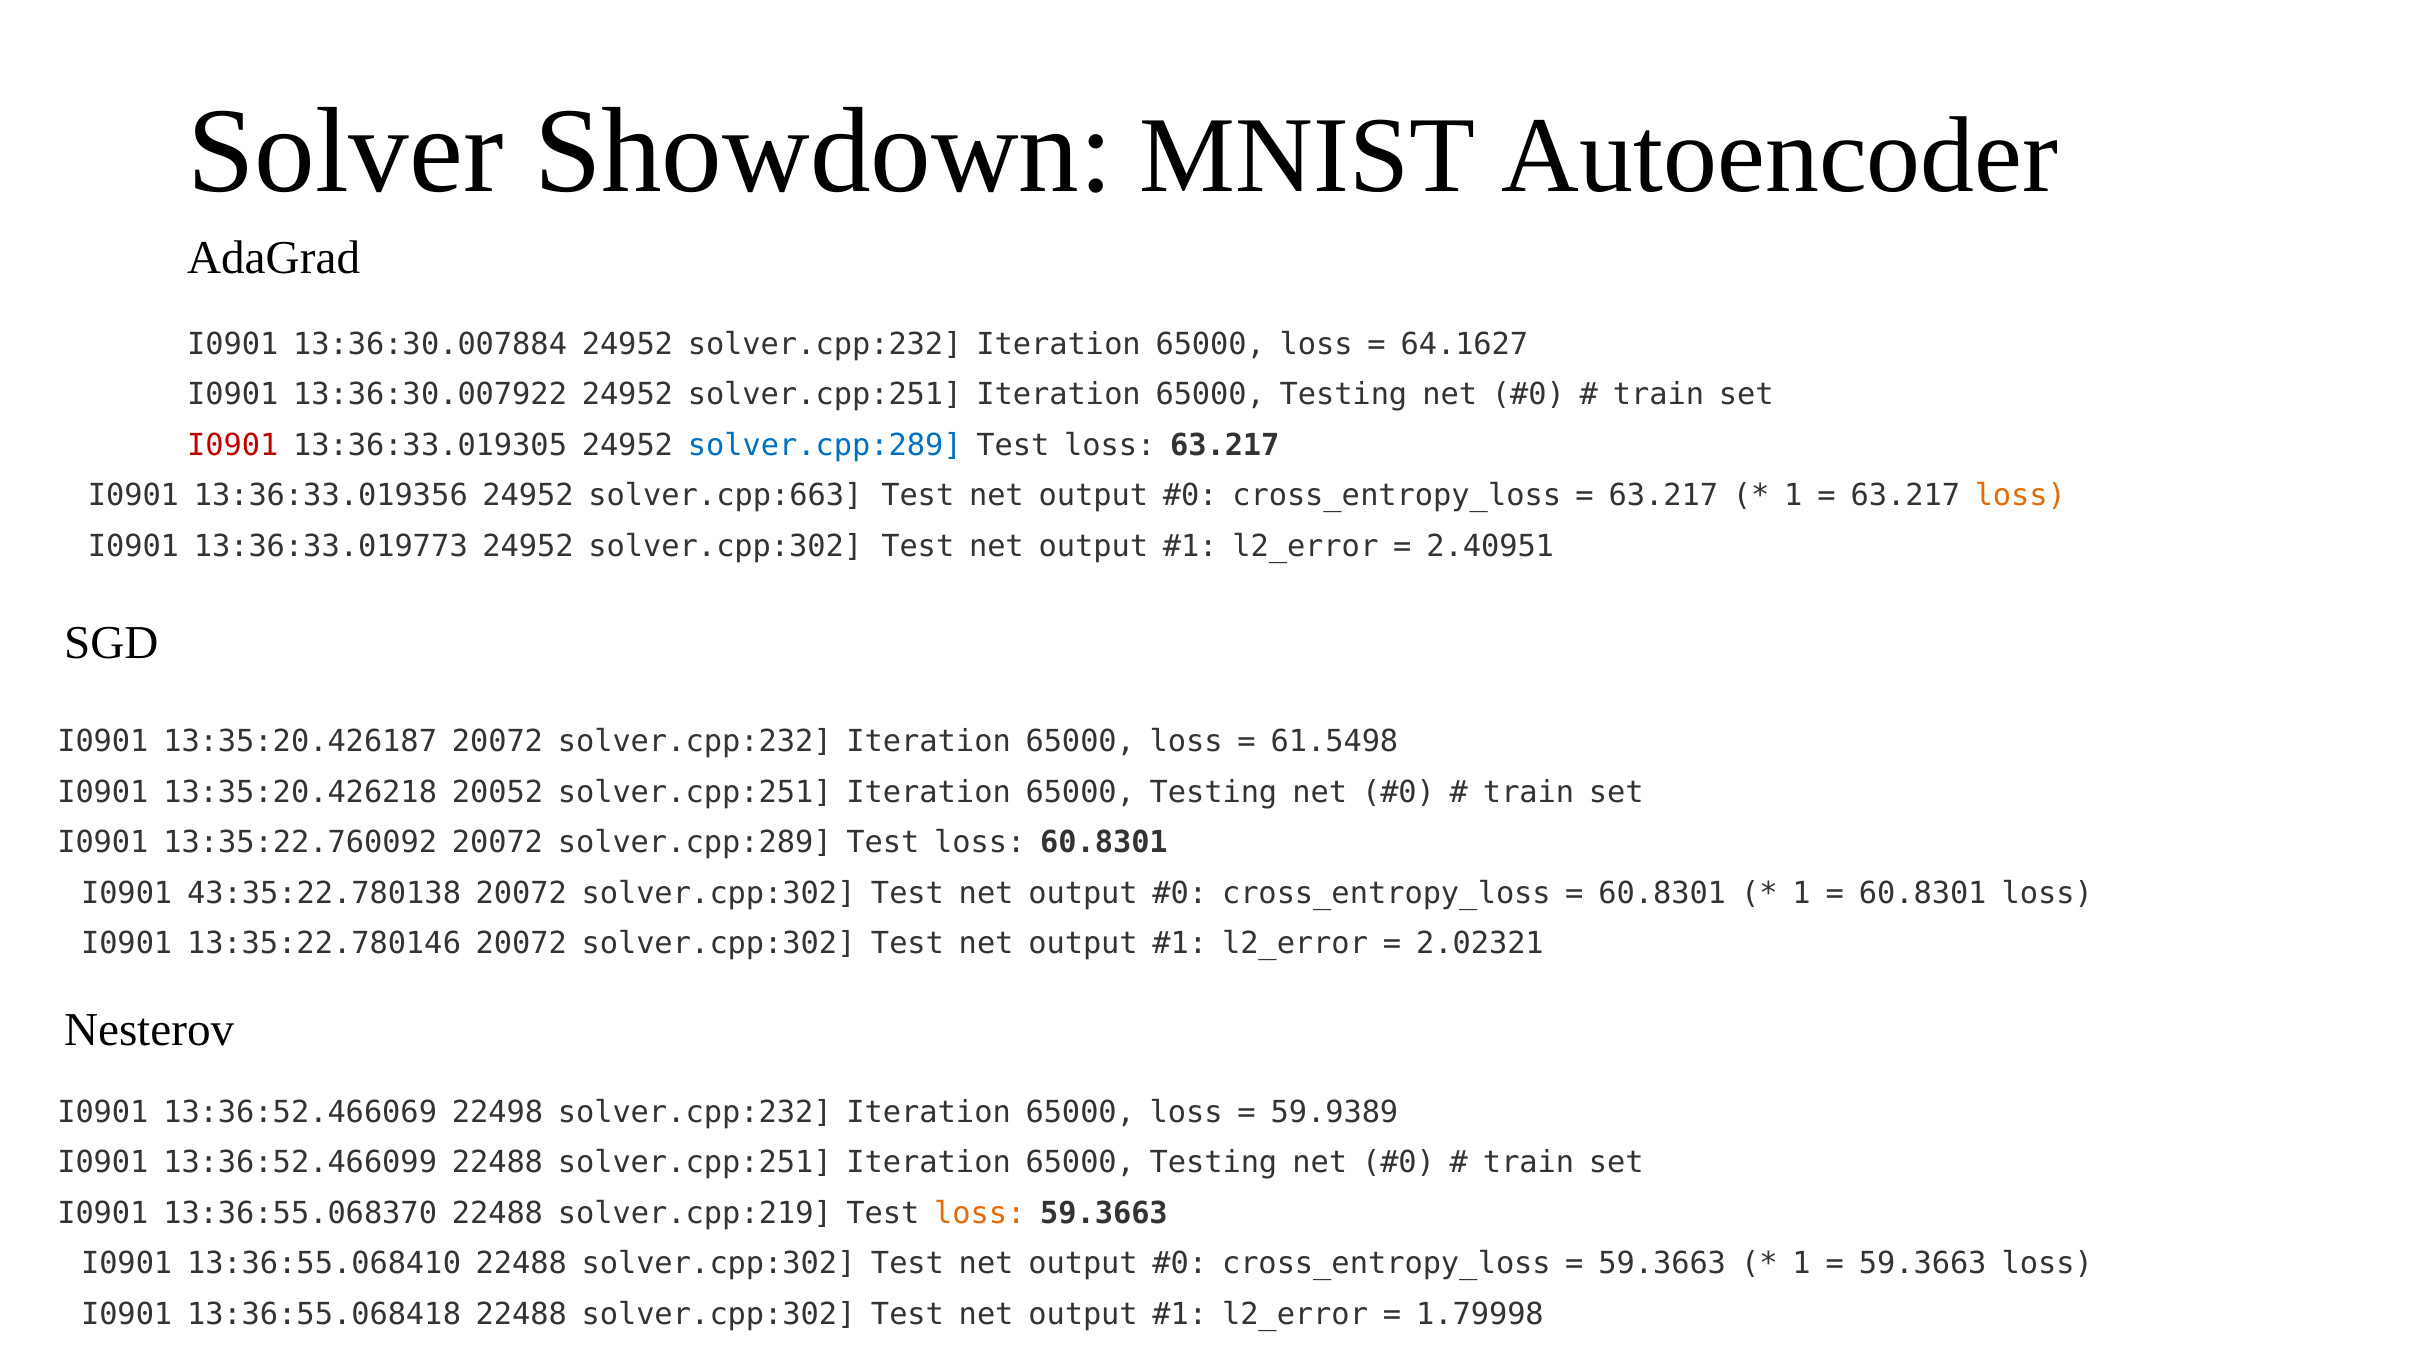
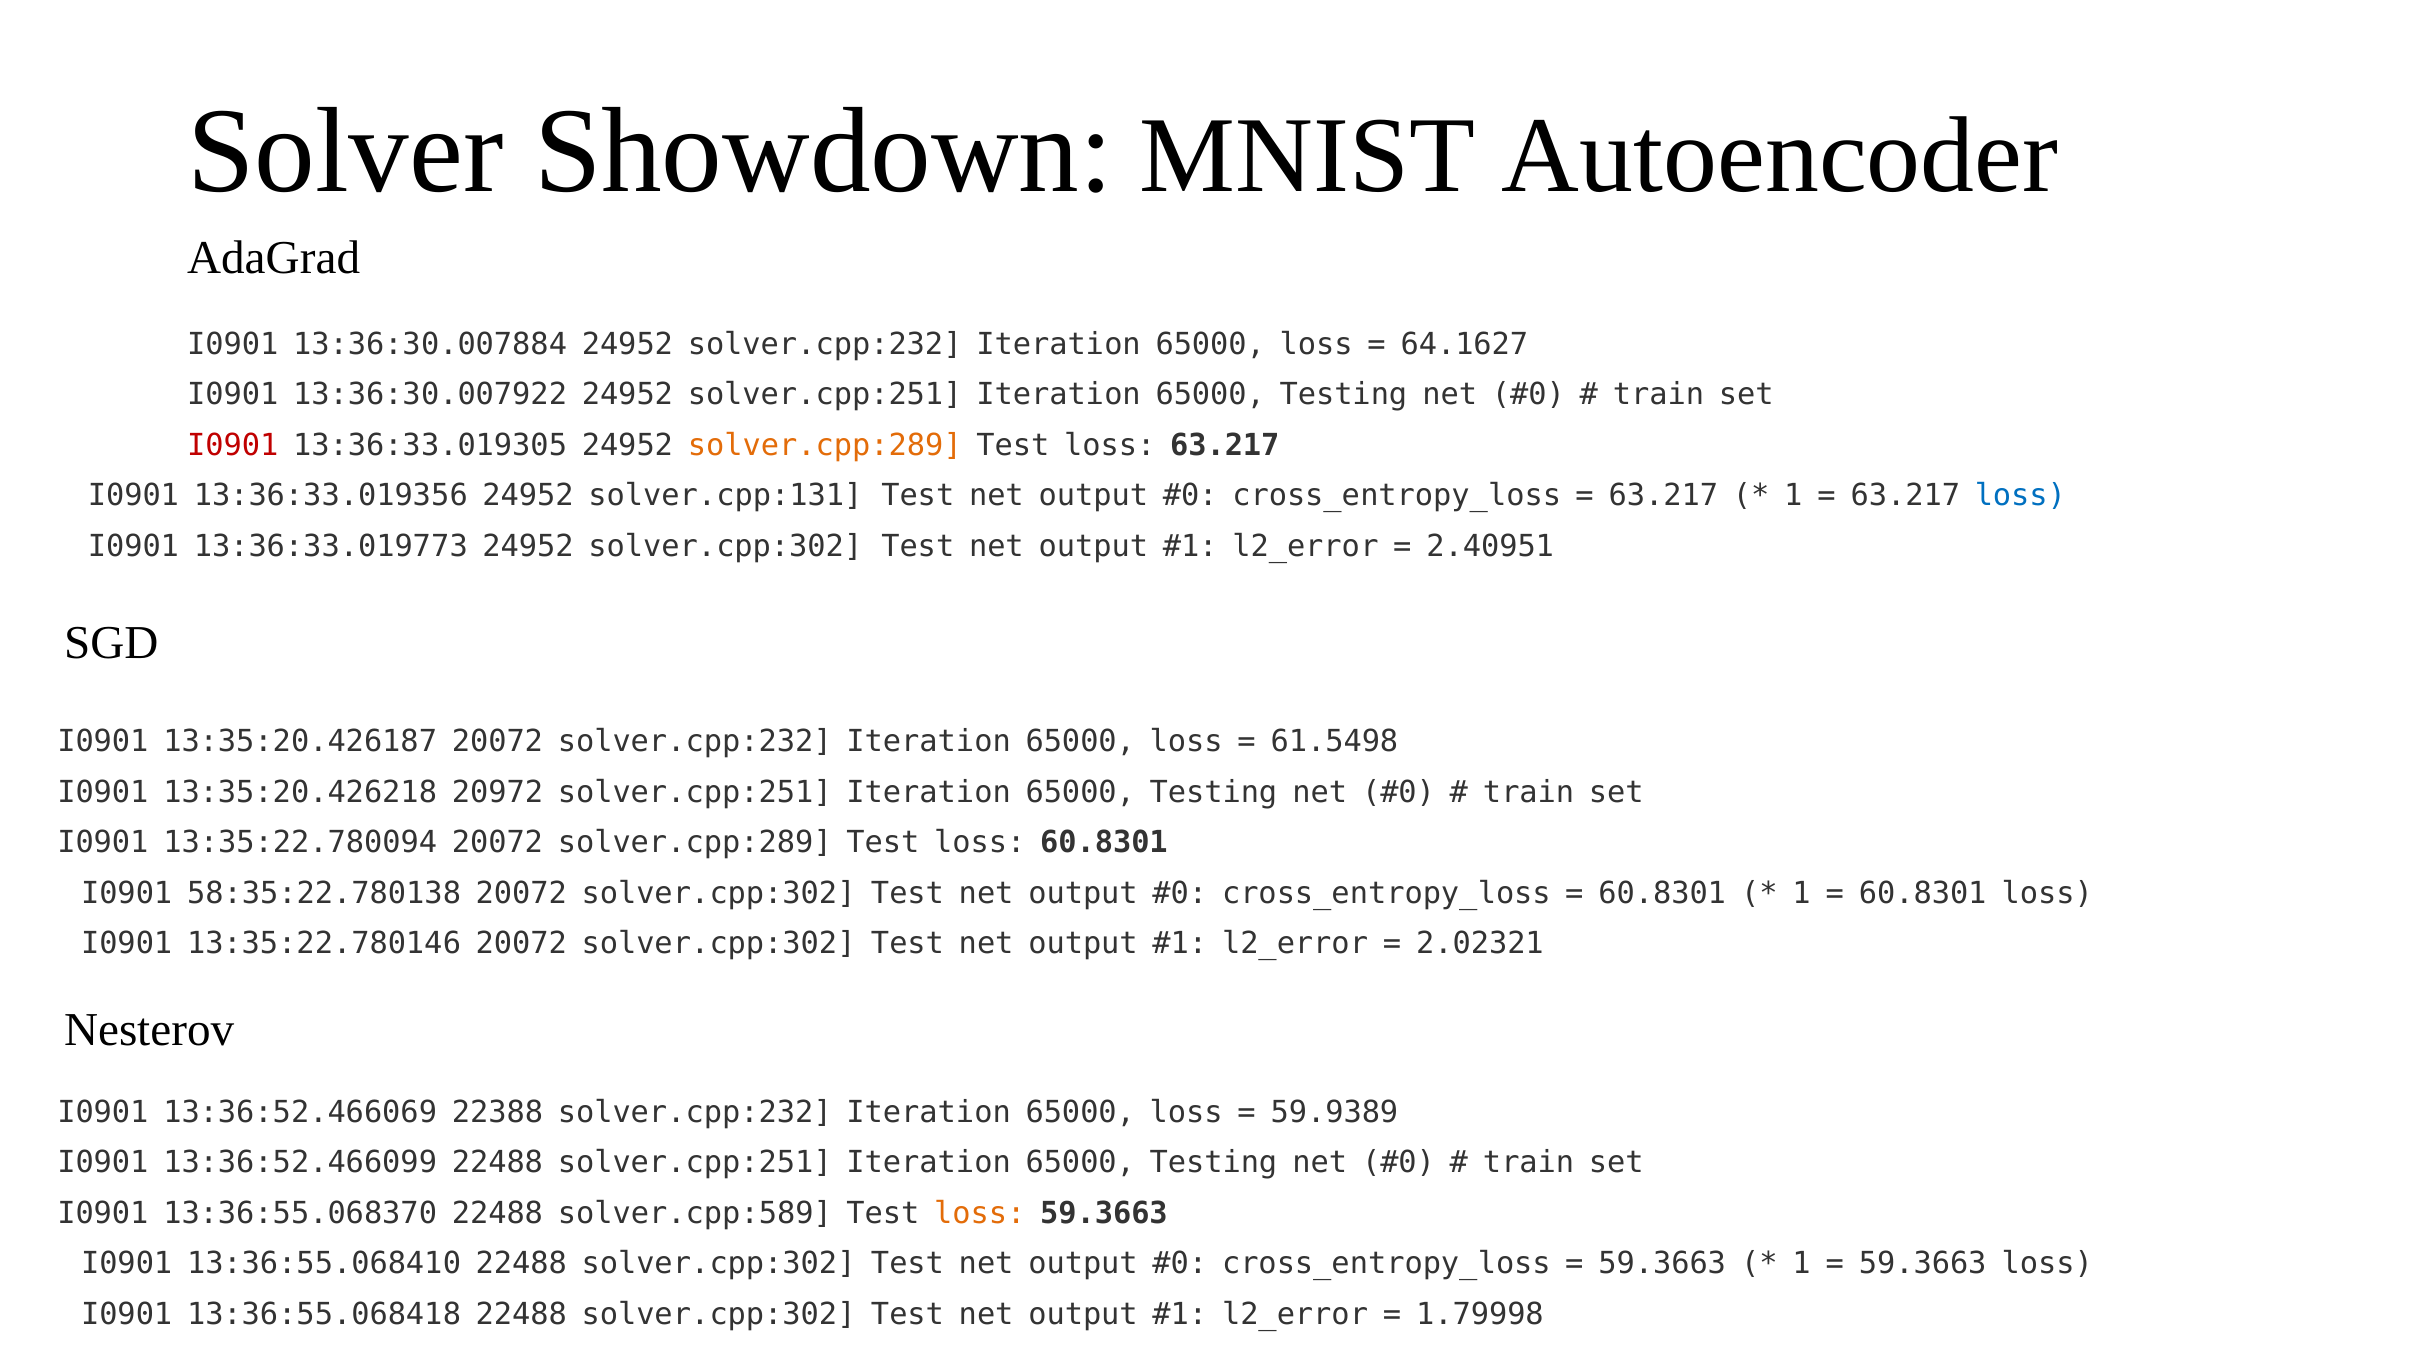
solver.cpp:289 at (825, 445) colour: blue -> orange
solver.cpp:663: solver.cpp:663 -> solver.cpp:131
loss at (2020, 496) colour: orange -> blue
20052: 20052 -> 20972
13:35:22.760092: 13:35:22.760092 -> 13:35:22.780094
43:35:22.780138: 43:35:22.780138 -> 58:35:22.780138
22498: 22498 -> 22388
solver.cpp:219: solver.cpp:219 -> solver.cpp:589
